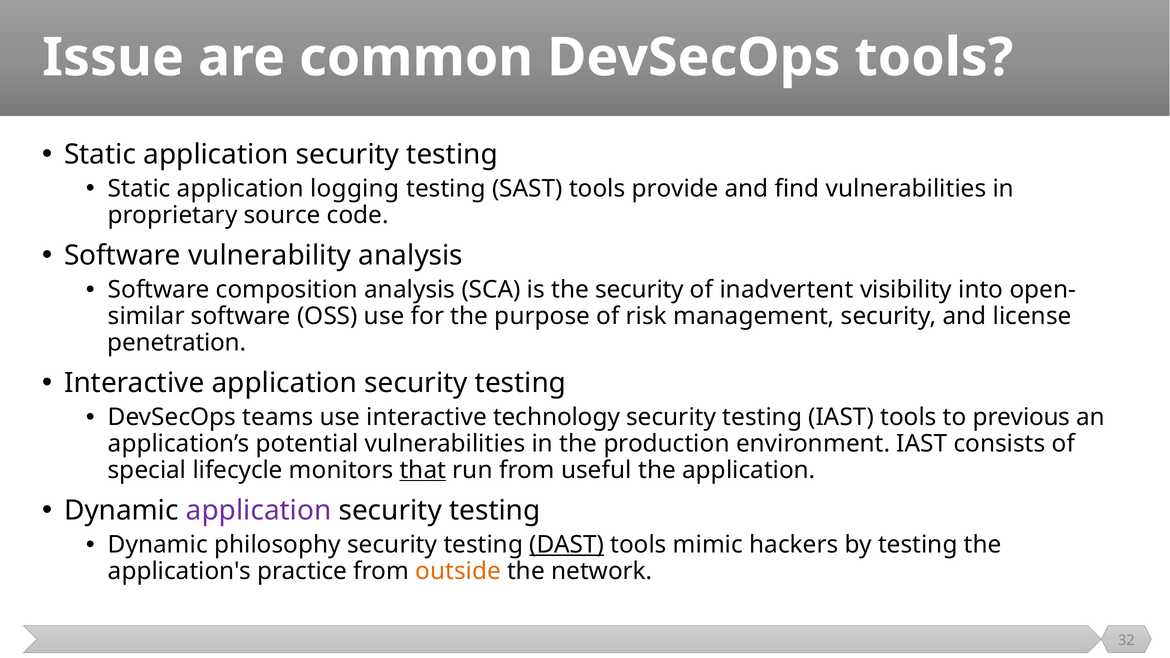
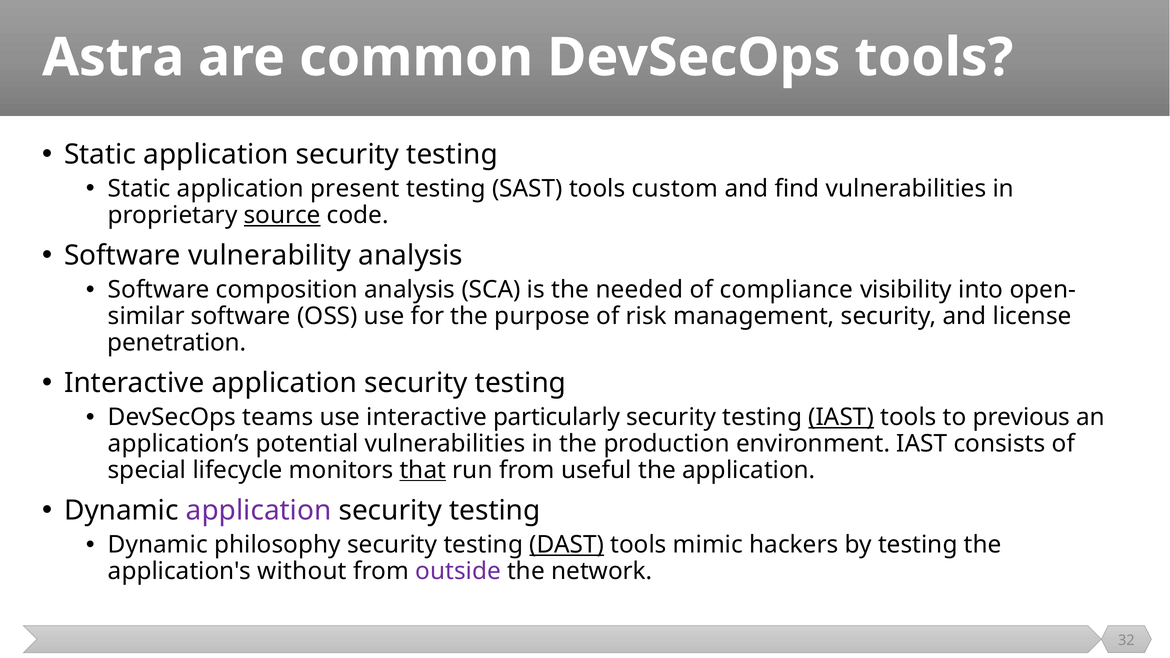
Issue: Issue -> Astra
logging: logging -> present
provide: provide -> custom
source underline: none -> present
the security: security -> needed
inadvertent: inadvertent -> compliance
technology: technology -> particularly
IAST at (841, 417) underline: none -> present
practice: practice -> without
outside colour: orange -> purple
